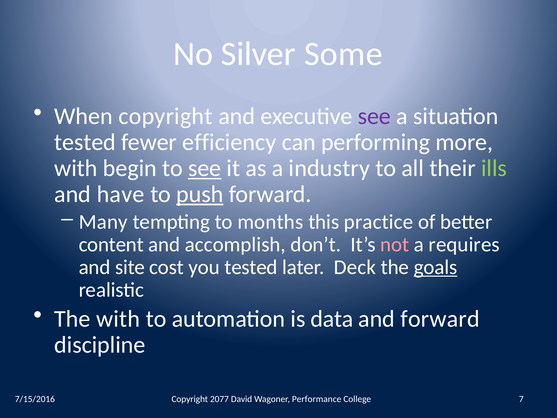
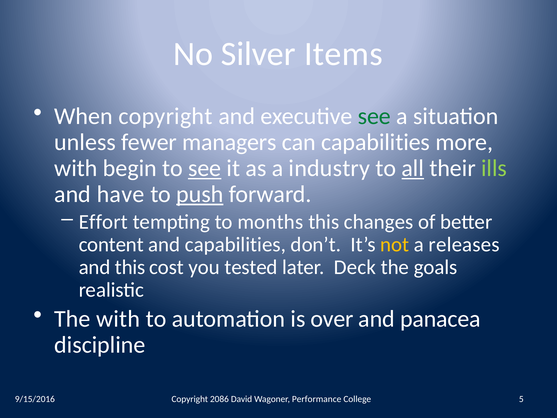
Some: Some -> Items
see at (374, 116) colour: purple -> green
tested at (85, 142): tested -> unless
efficiency: efficiency -> managers
can performing: performing -> capabilities
all underline: none -> present
Many: Many -> Effort
practice: practice -> changes
and accomplish: accomplish -> capabilities
not colour: pink -> yellow
requires: requires -> releases
and site: site -> this
goals underline: present -> none
data: data -> over
and forward: forward -> panacea
7/15/2016: 7/15/2016 -> 9/15/2016
2077: 2077 -> 2086
7: 7 -> 5
